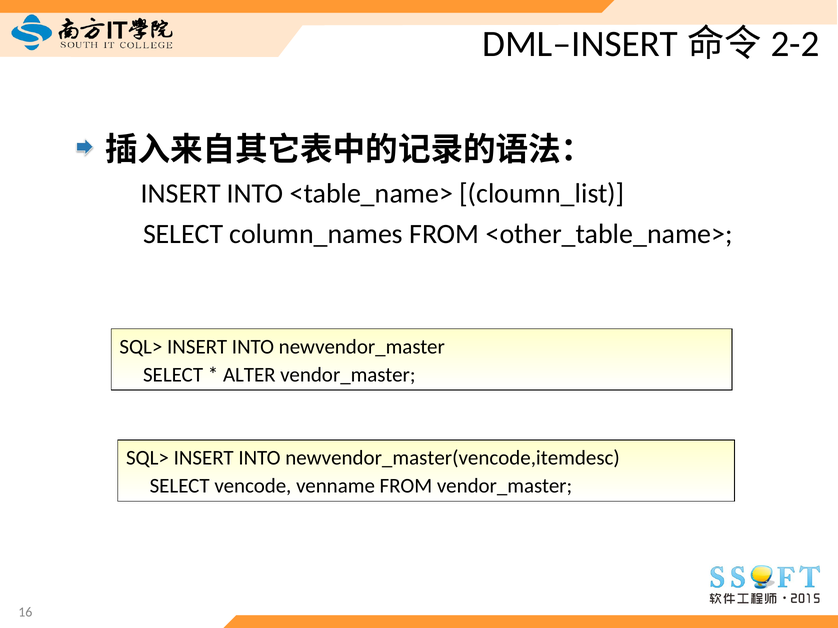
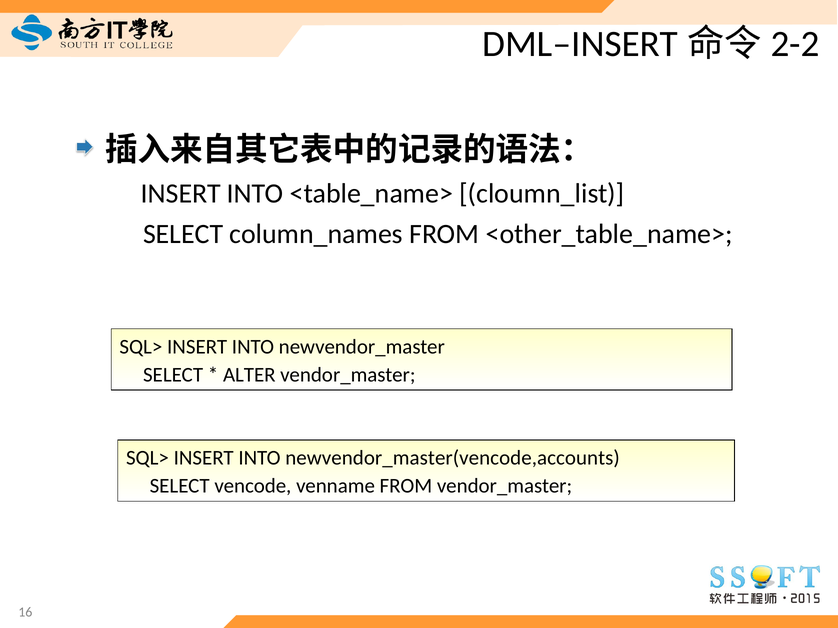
newvendor_master(vencode,itemdesc: newvendor_master(vencode,itemdesc -> newvendor_master(vencode,accounts
